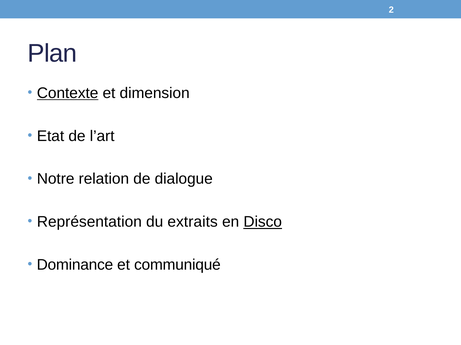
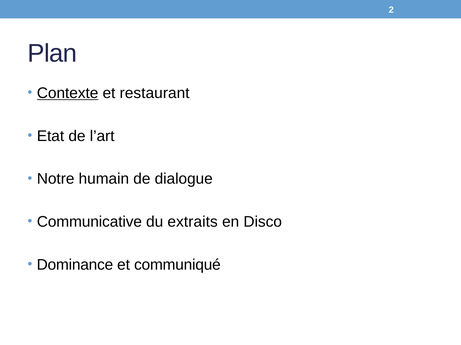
dimension: dimension -> restaurant
relation: relation -> humain
Représentation: Représentation -> Communicative
Disco underline: present -> none
